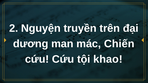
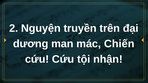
khao: khao -> nhận
